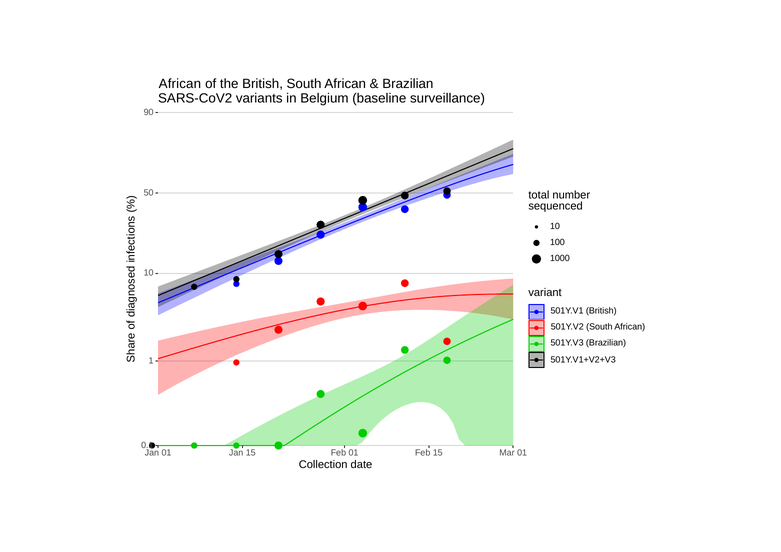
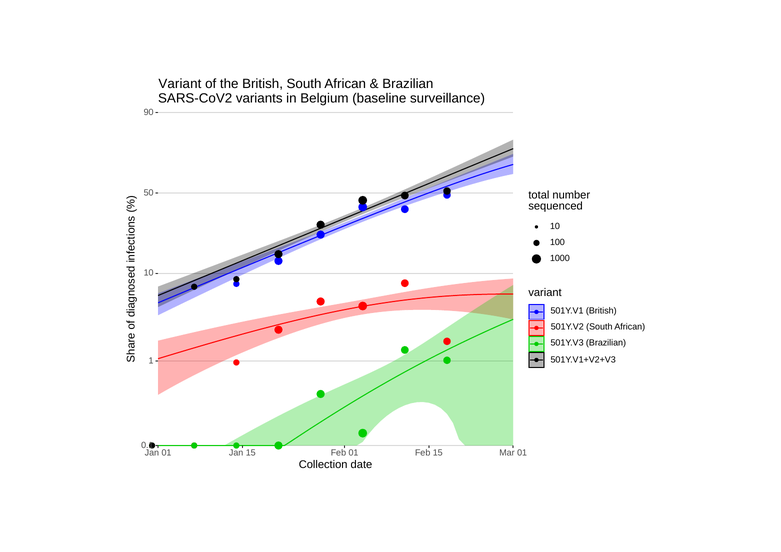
African at (180, 84): African -> Variant
